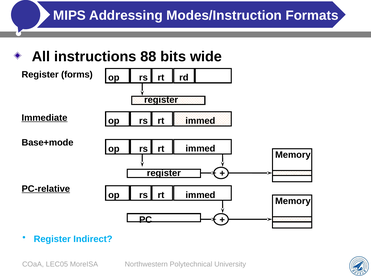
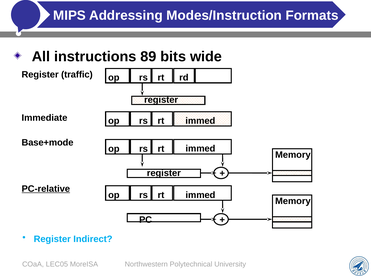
88: 88 -> 89
forms: forms -> traffic
Immediate underline: present -> none
